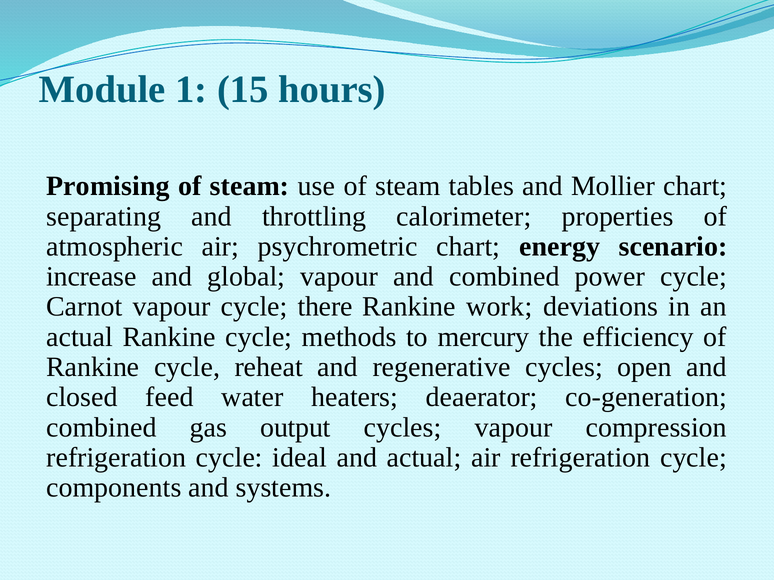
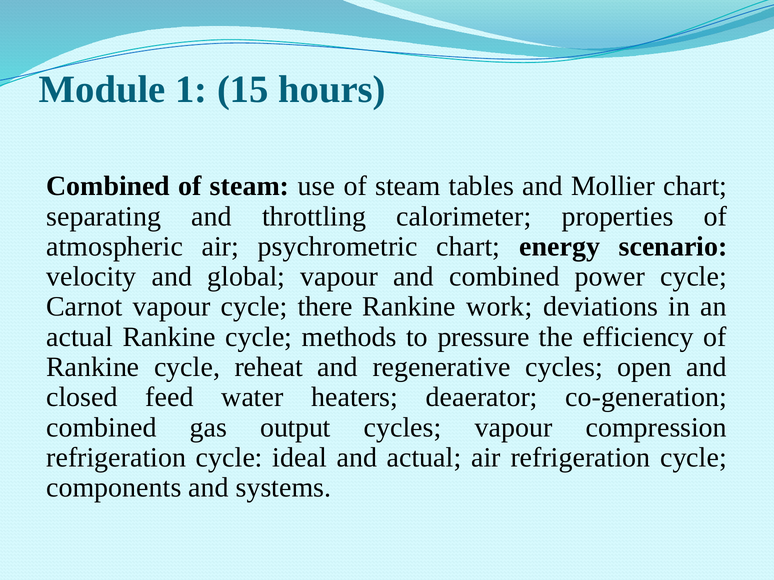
Promising at (108, 186): Promising -> Combined
increase: increase -> velocity
mercury: mercury -> pressure
